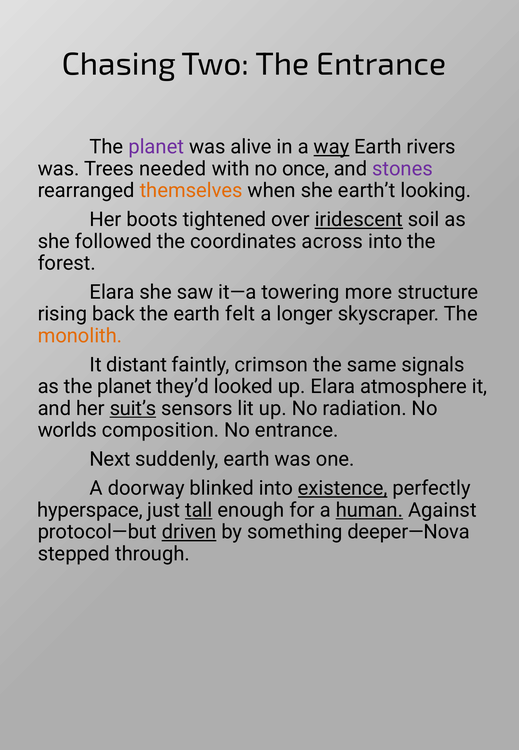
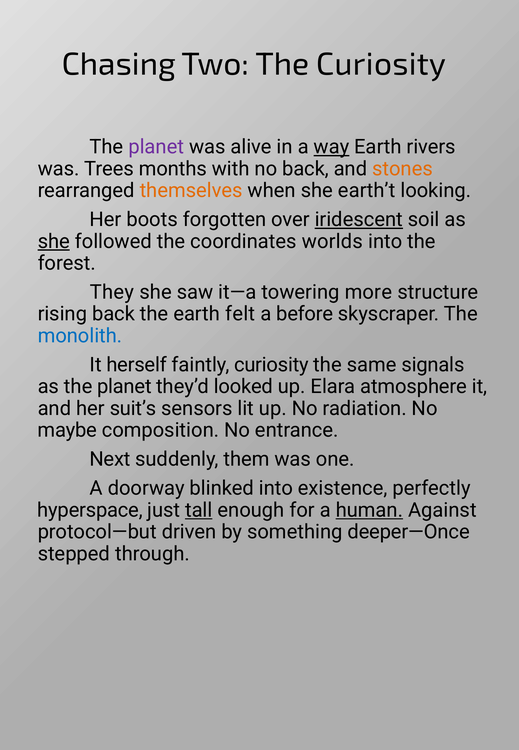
The Entrance: Entrance -> Curiosity
needed: needed -> months
no once: once -> back
stones colour: purple -> orange
tightened: tightened -> forgotten
she at (54, 241) underline: none -> present
across: across -> worlds
Elara at (112, 292): Elara -> They
longer: longer -> before
monolith colour: orange -> blue
distant: distant -> herself
faintly crimson: crimson -> curiosity
suit’s underline: present -> none
worlds: worlds -> maybe
suddenly earth: earth -> them
existence underline: present -> none
driven underline: present -> none
deeper—Nova: deeper—Nova -> deeper—Once
